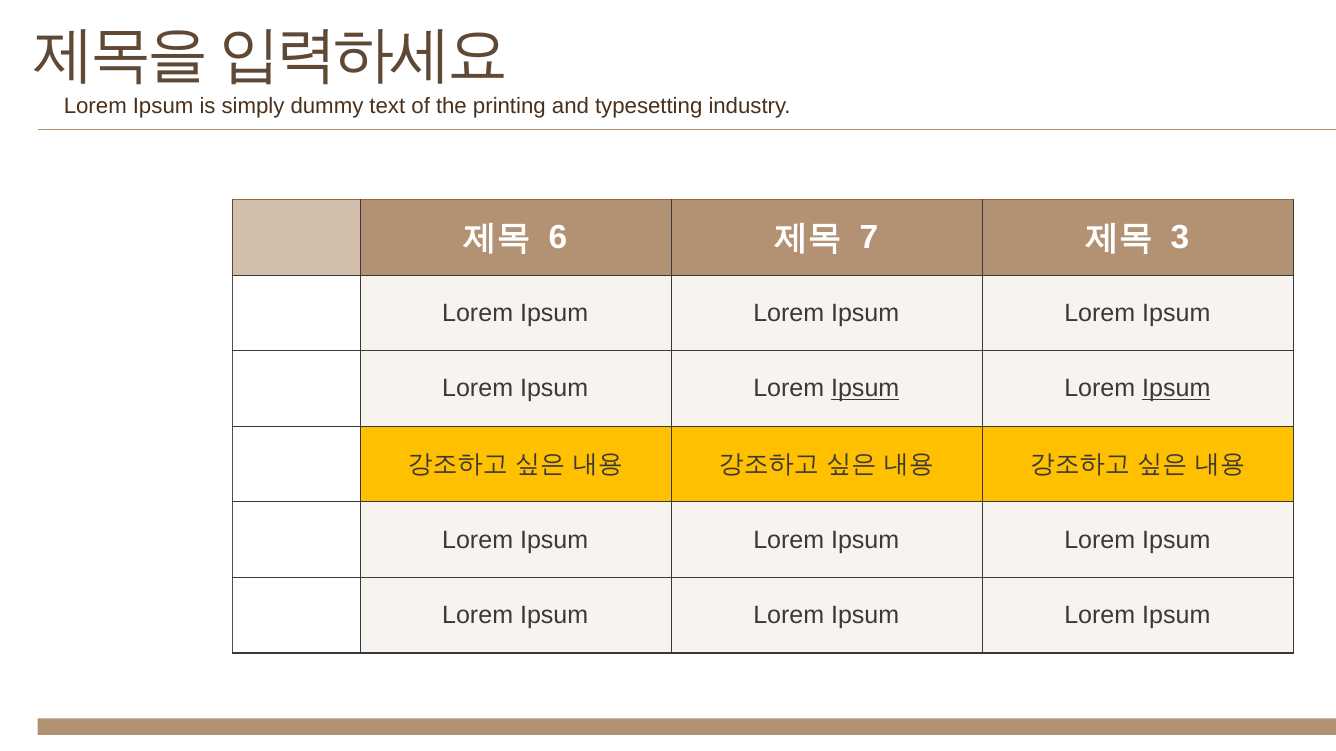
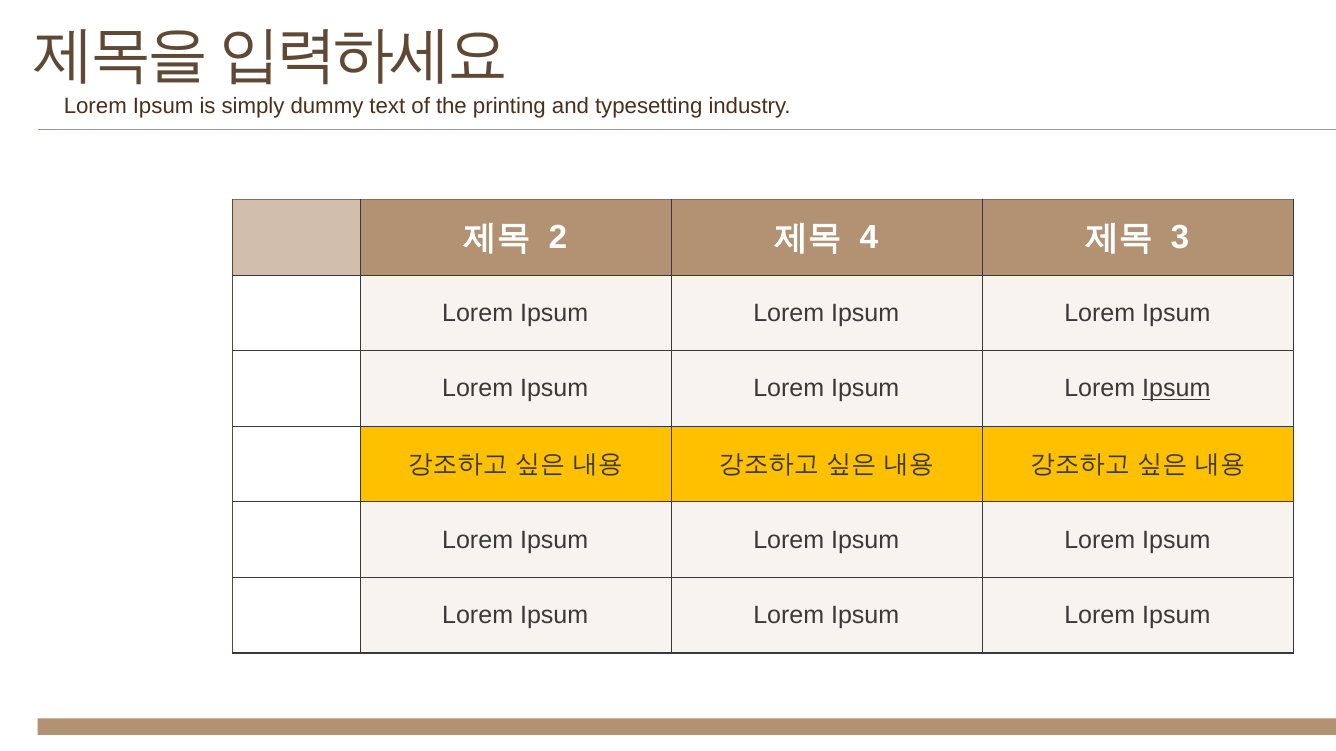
6: 6 -> 2
7: 7 -> 4
Ipsum at (865, 389) underline: present -> none
